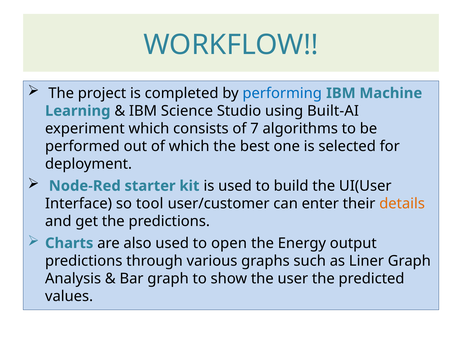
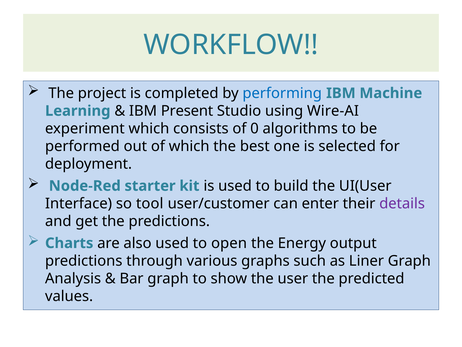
Science: Science -> Present
Built-AI: Built-AI -> Wire-AI
7: 7 -> 0
details colour: orange -> purple
